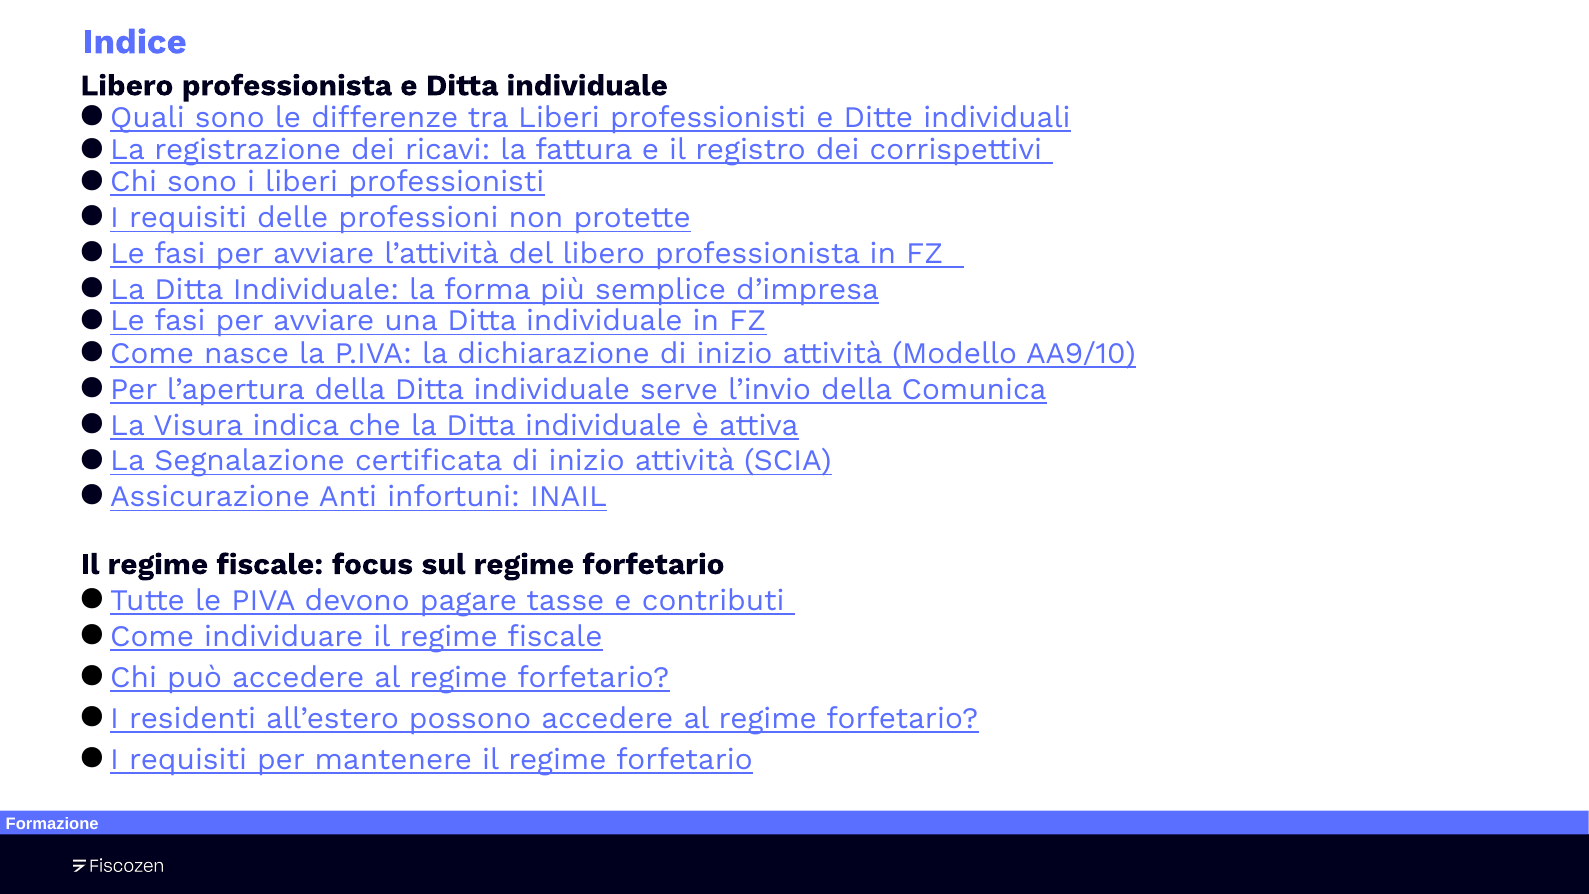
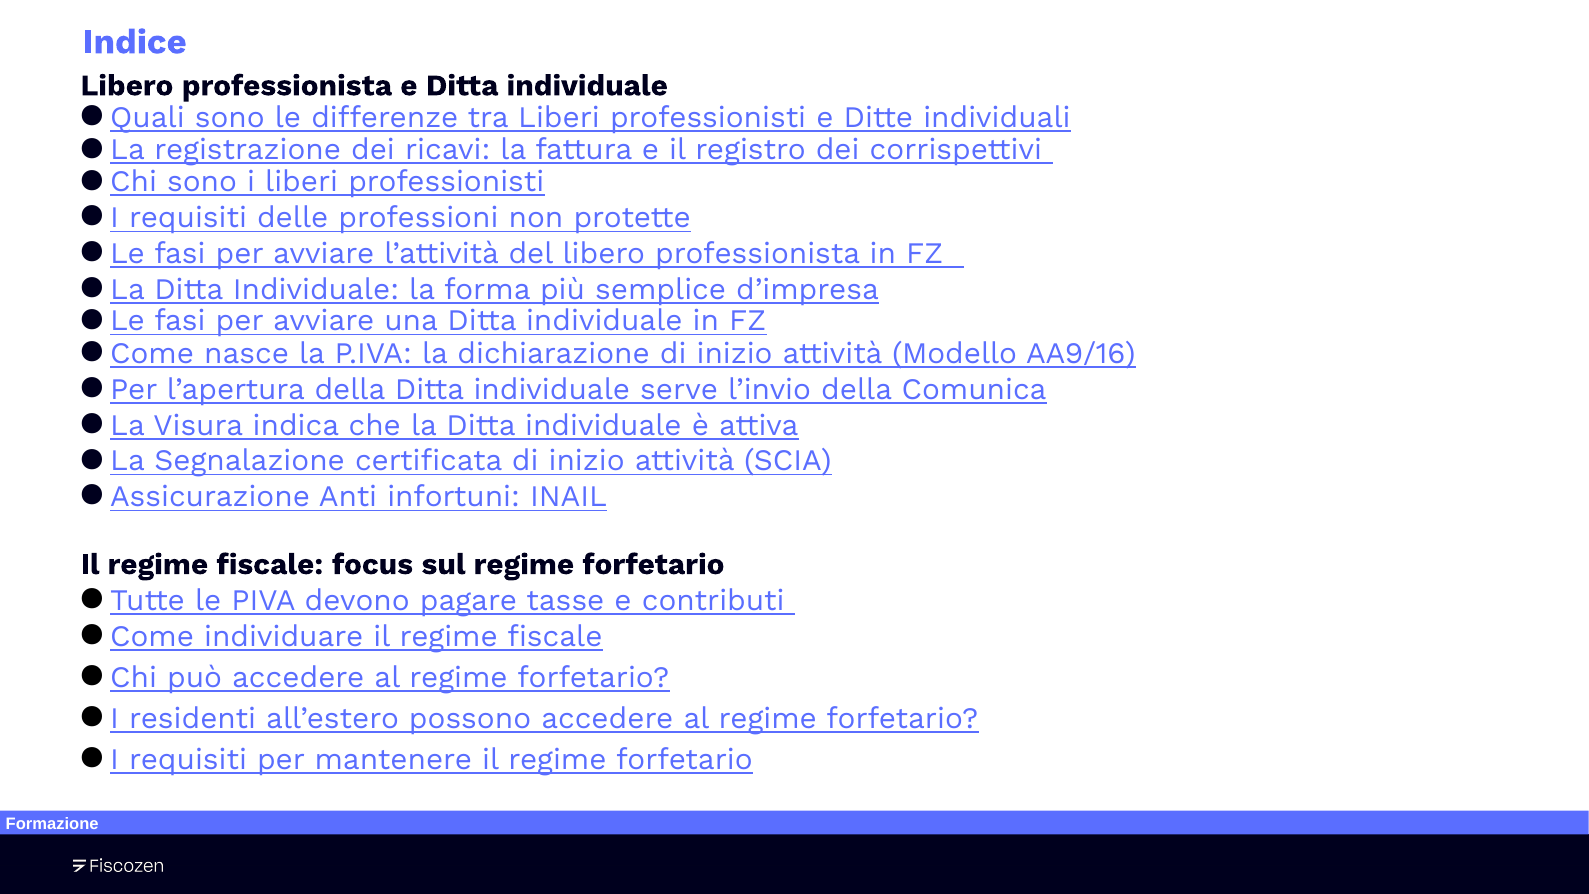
AA9/10: AA9/10 -> AA9/16
